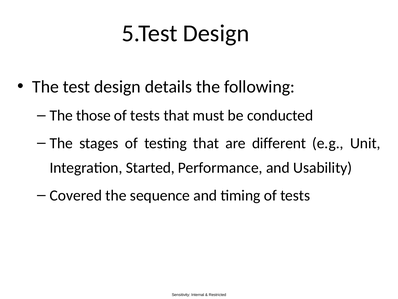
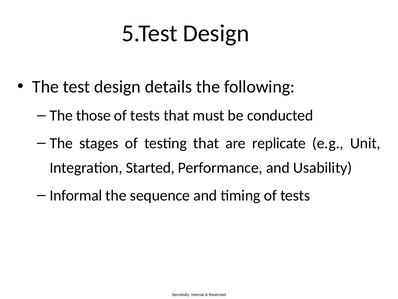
different: different -> replicate
Covered: Covered -> Informal
